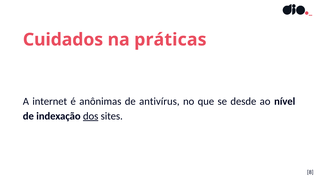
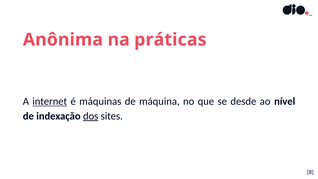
Cuidados: Cuidados -> Anônima
internet underline: none -> present
anônimas: anônimas -> máquinas
antivírus: antivírus -> máquina
